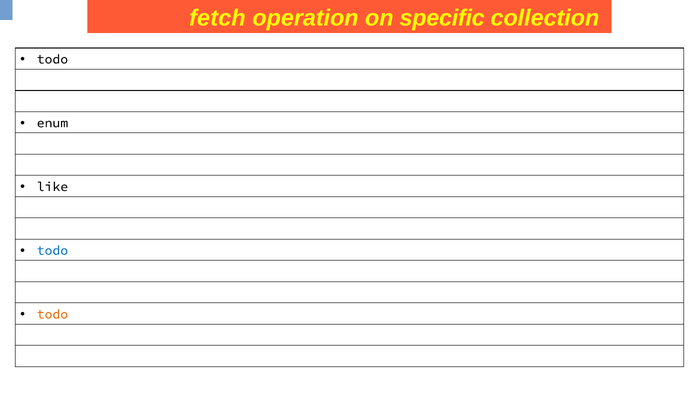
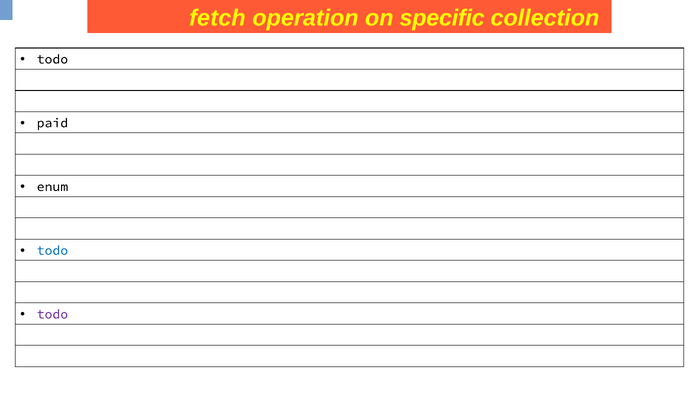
enum: enum -> paid
like: like -> enum
todo at (52, 314) colour: orange -> purple
